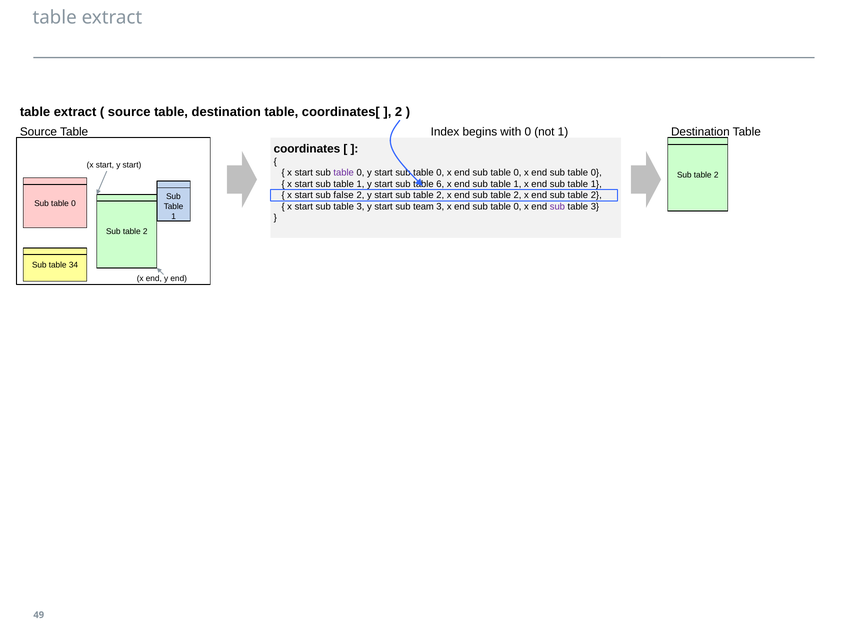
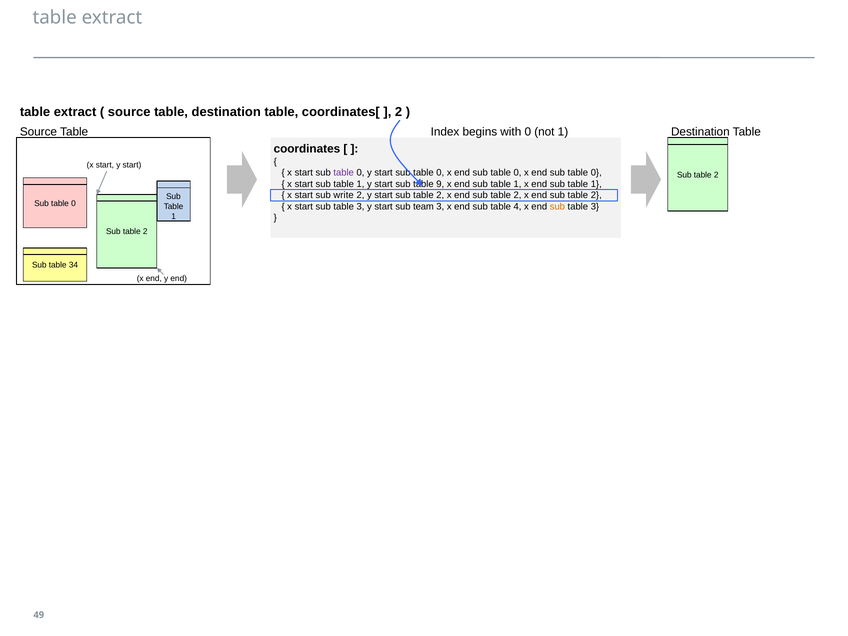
6: 6 -> 9
false: false -> write
0 at (518, 207): 0 -> 4
sub at (557, 207) colour: purple -> orange
